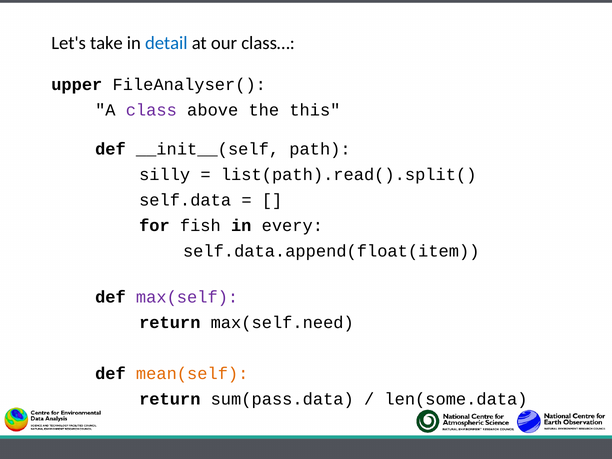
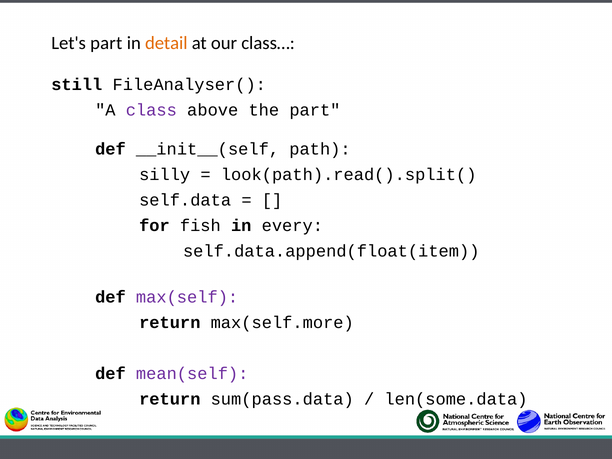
Let's take: take -> part
detail colour: blue -> orange
upper: upper -> still
the this: this -> part
list(path).read().split(: list(path).read().split( -> look(path).read().split(
max(self.need: max(self.need -> max(self.more
mean(self colour: orange -> purple
